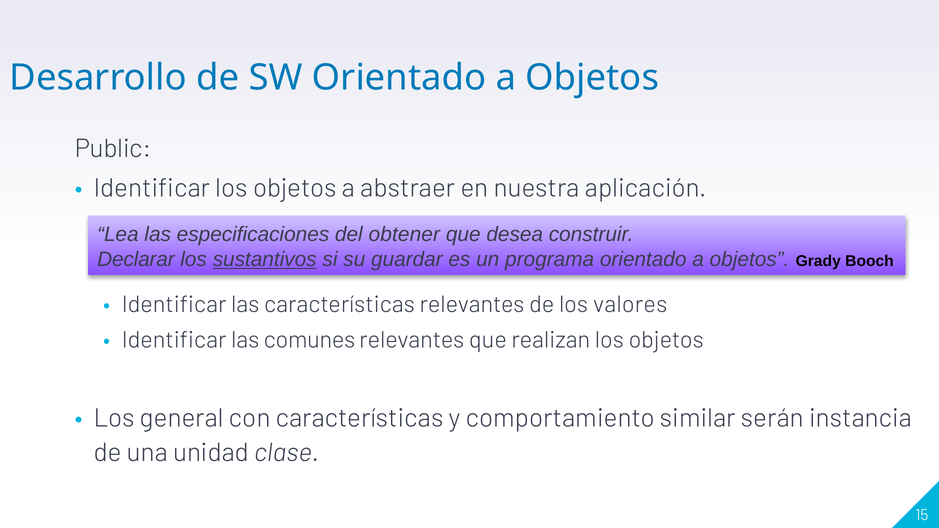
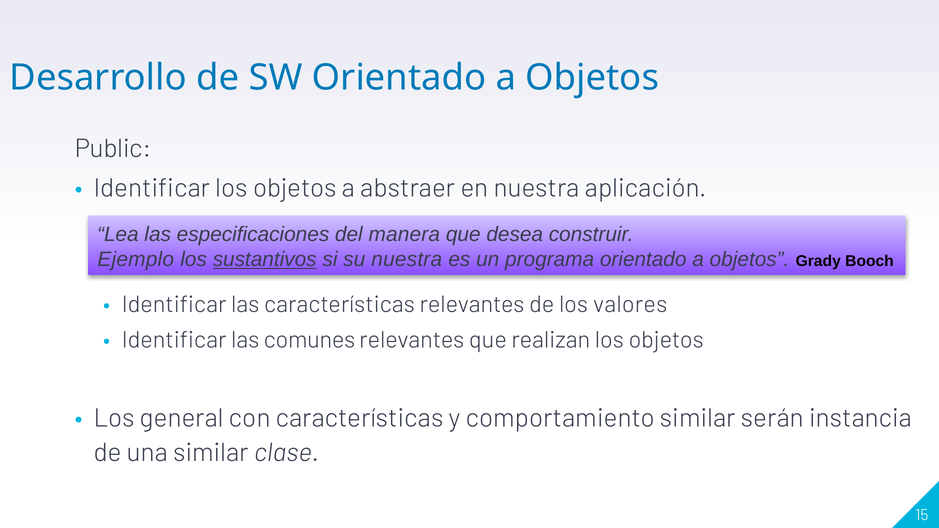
obtener: obtener -> manera
Declarar: Declarar -> Ejemplo
su guardar: guardar -> nuestra
una unidad: unidad -> similar
